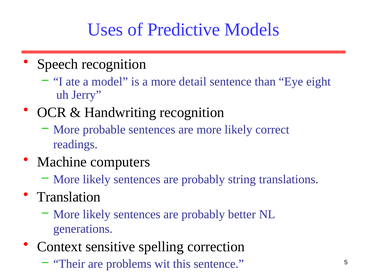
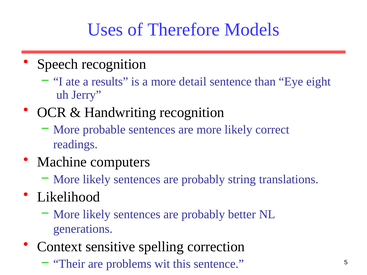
Predictive: Predictive -> Therefore
model: model -> results
Translation: Translation -> Likelihood
